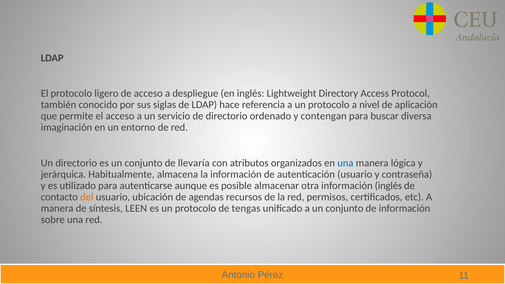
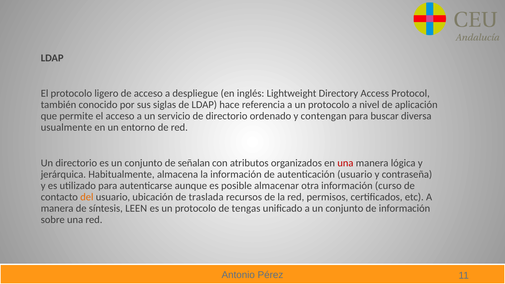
imaginación: imaginación -> usualmente
llevaría: llevaría -> señalan
una at (345, 163) colour: blue -> red
información inglés: inglés -> curso
agendas: agendas -> traslada
